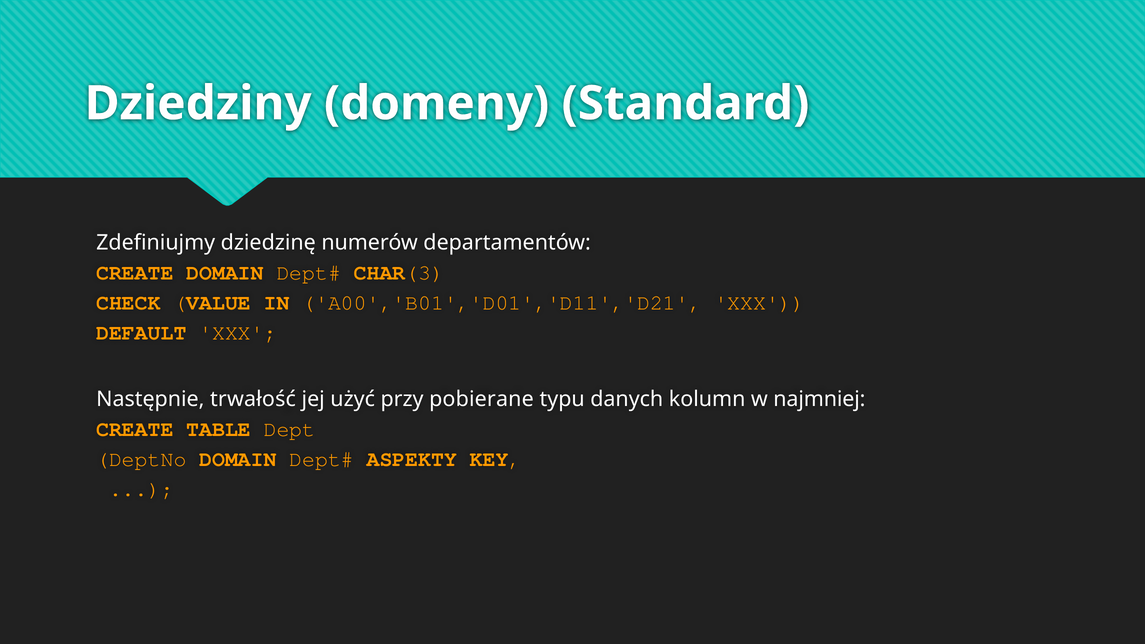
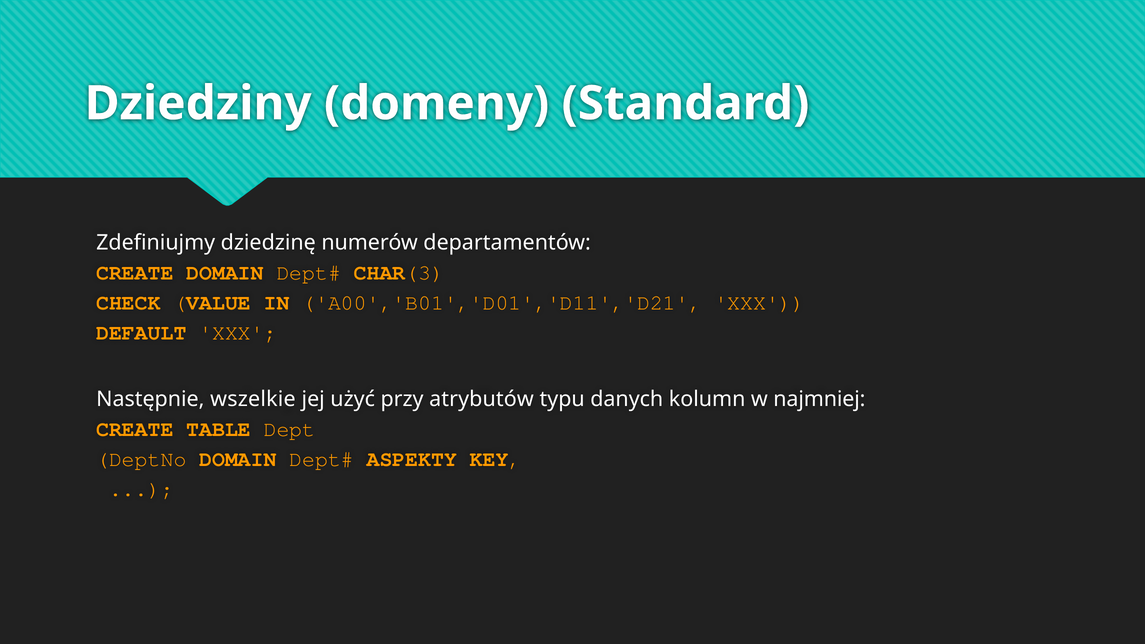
trwałość: trwałość -> wszelkie
pobierane: pobierane -> atrybutów
